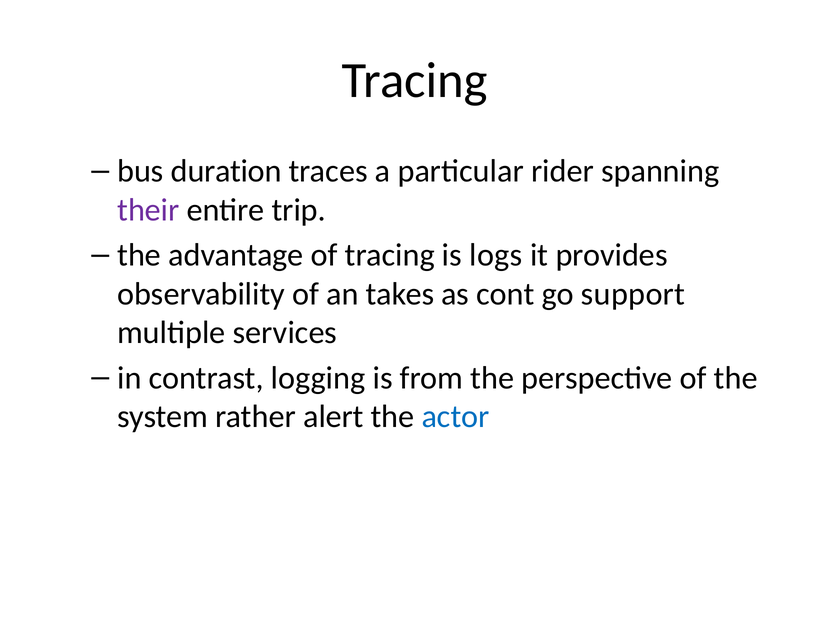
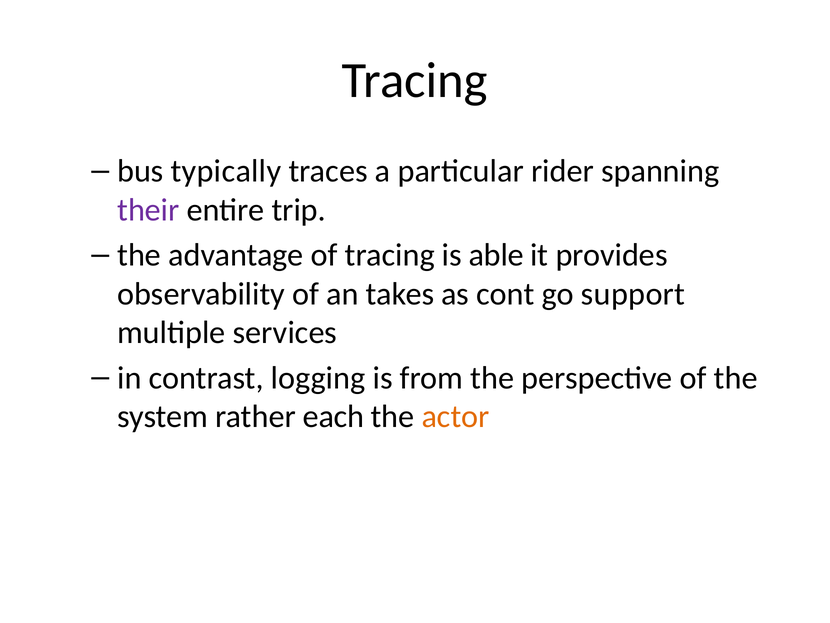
duration: duration -> typically
logs: logs -> able
alert: alert -> each
actor colour: blue -> orange
